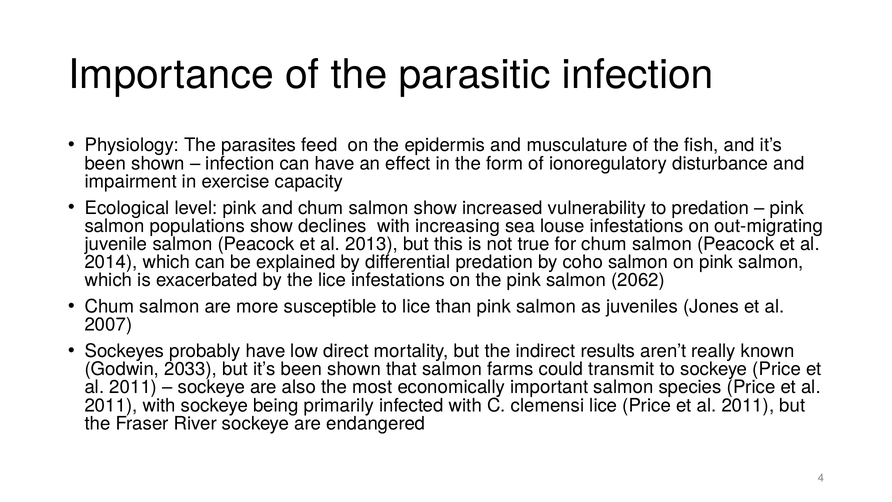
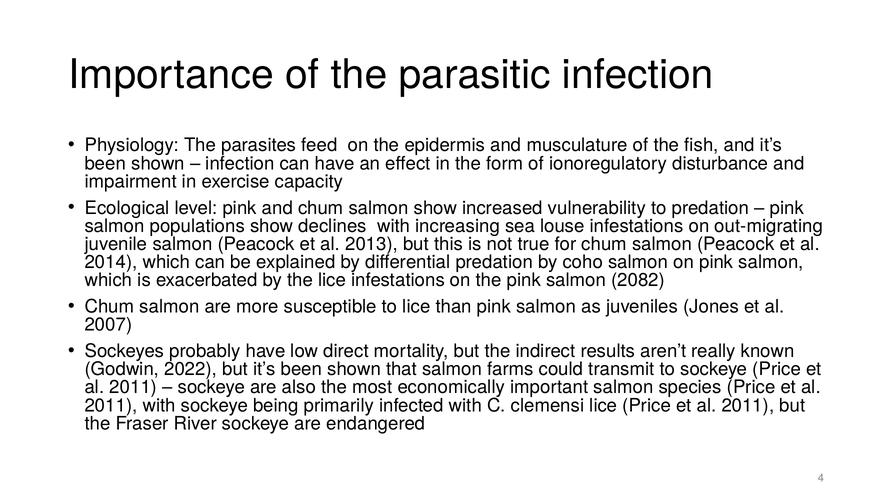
2062: 2062 -> 2082
2033: 2033 -> 2022
